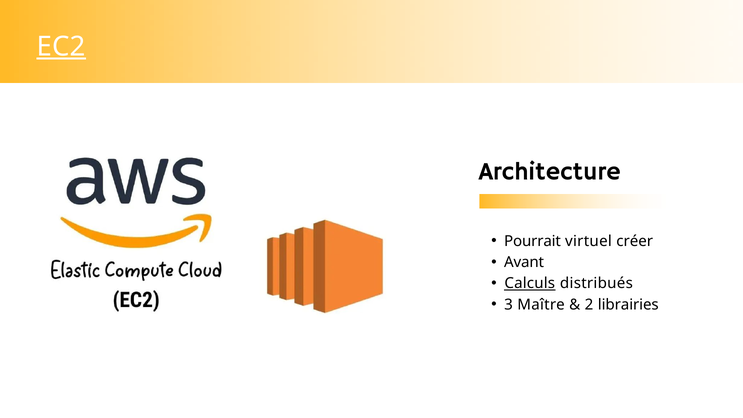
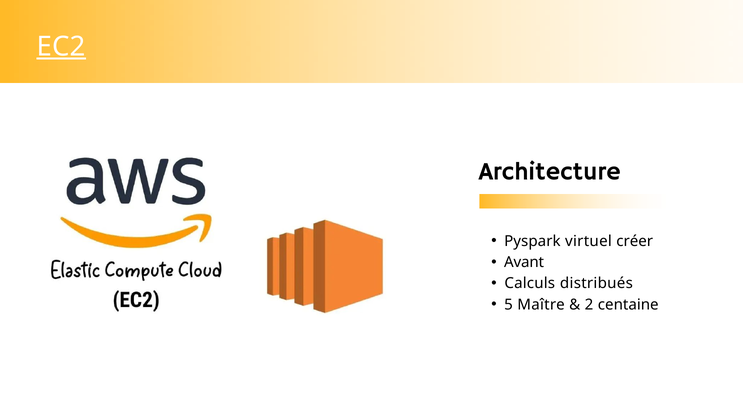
Pourrait: Pourrait -> Pyspark
Calculs underline: present -> none
3: 3 -> 5
librairies: librairies -> centaine
